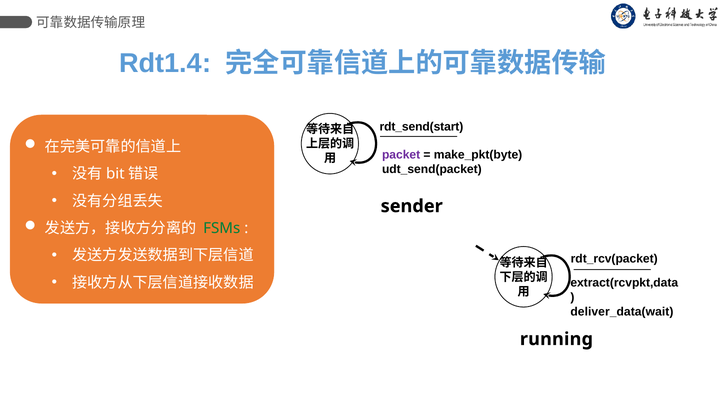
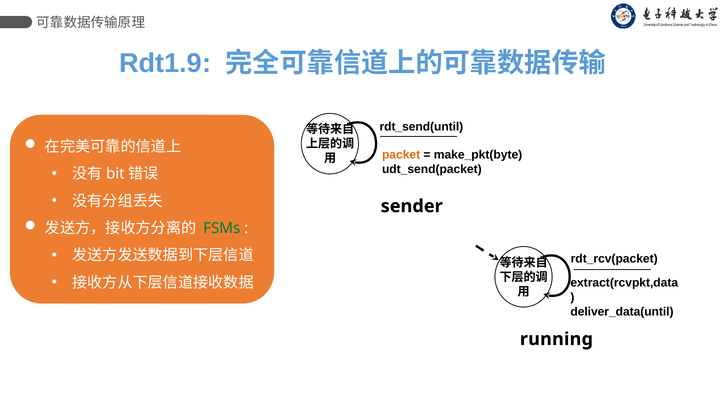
Rdt1.4: Rdt1.4 -> Rdt1.9
rdt_send(start: rdt_send(start -> rdt_send(until
packet colour: purple -> orange
deliver_data(wait: deliver_data(wait -> deliver_data(until
